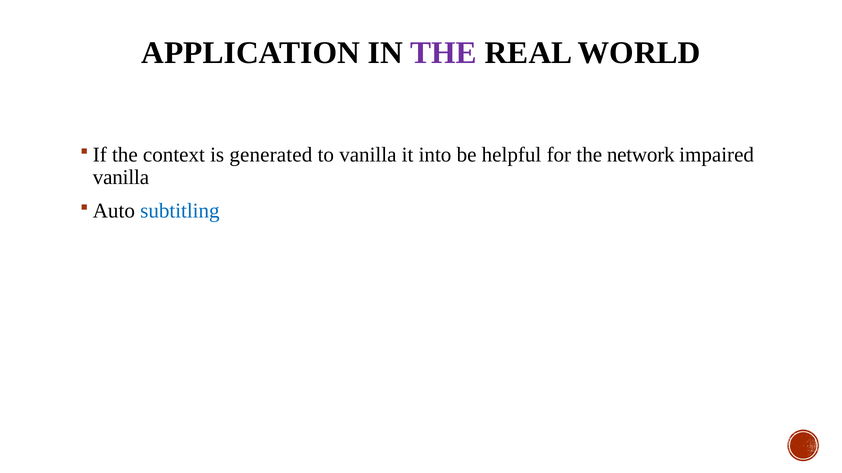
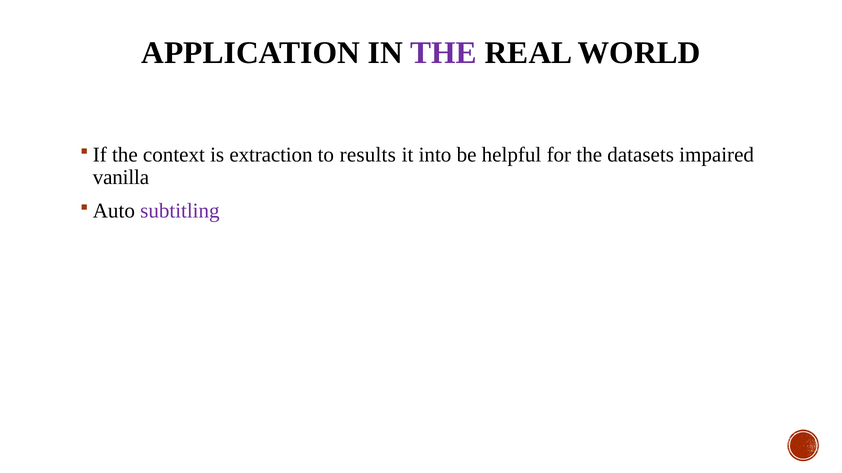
generated: generated -> extraction
to vanilla: vanilla -> results
network: network -> datasets
subtitling colour: blue -> purple
